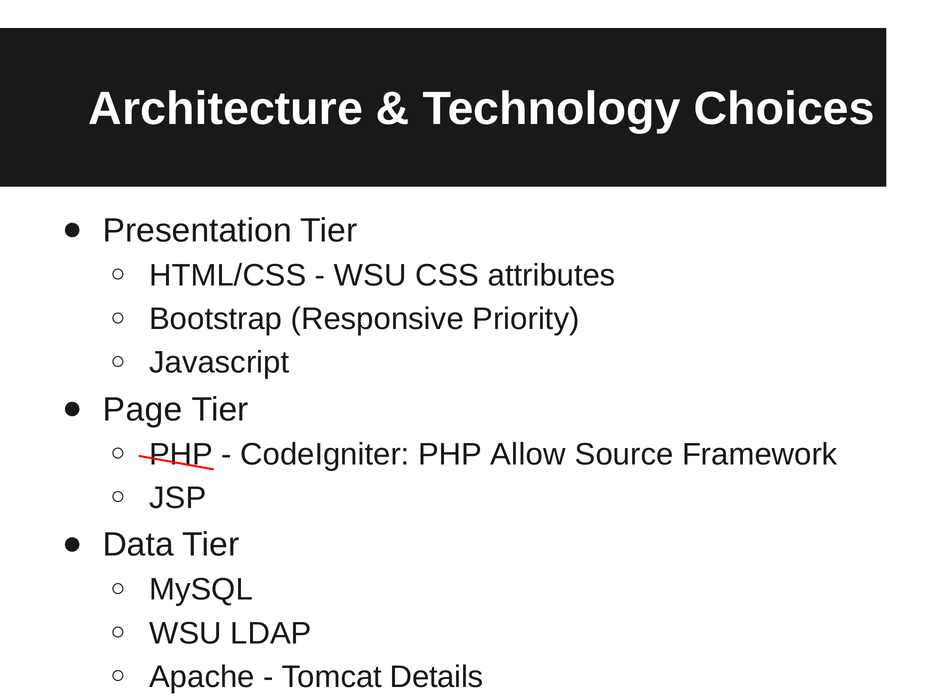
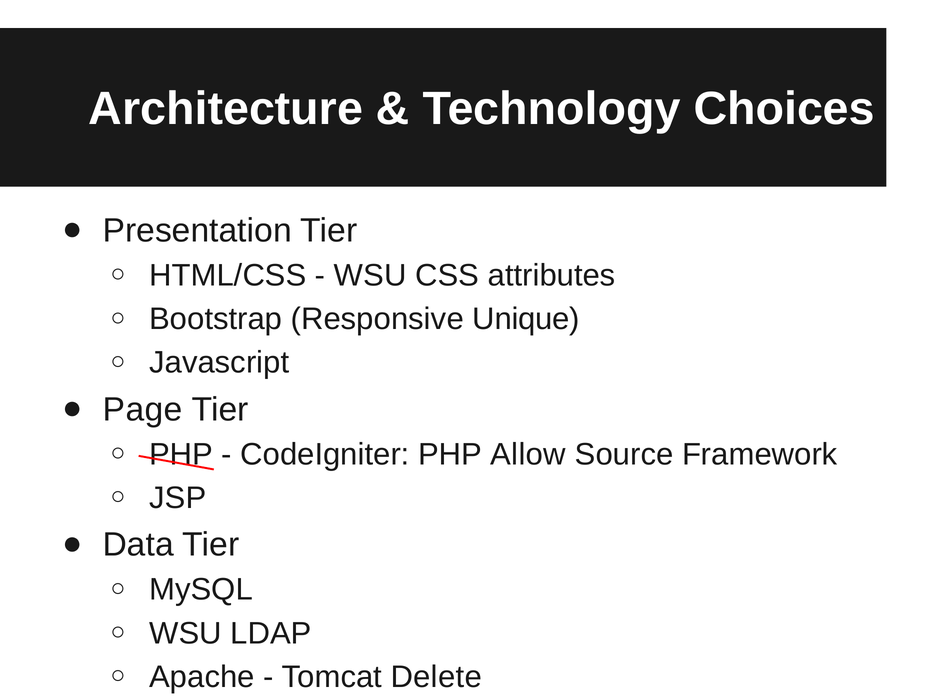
Priority: Priority -> Unique
Details: Details -> Delete
